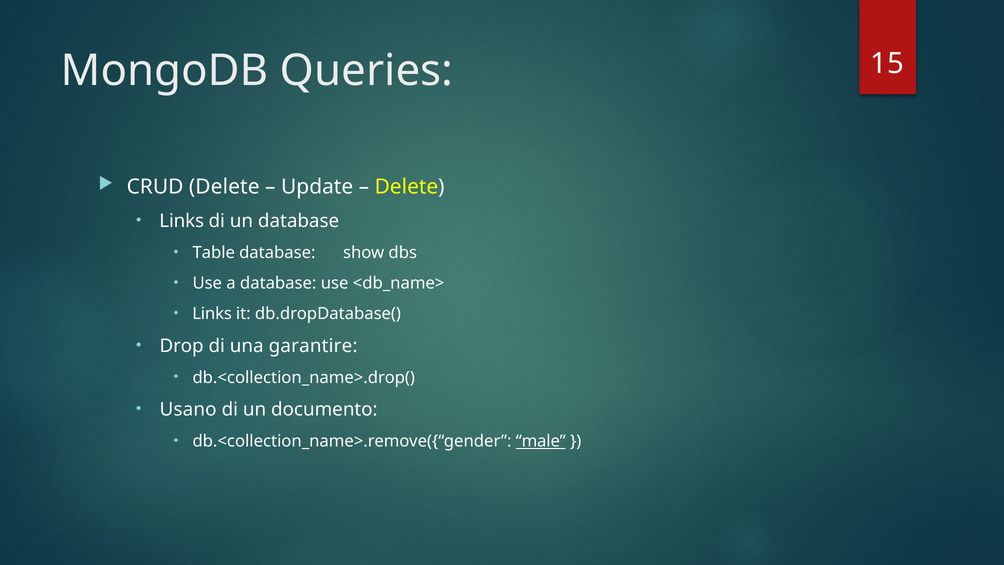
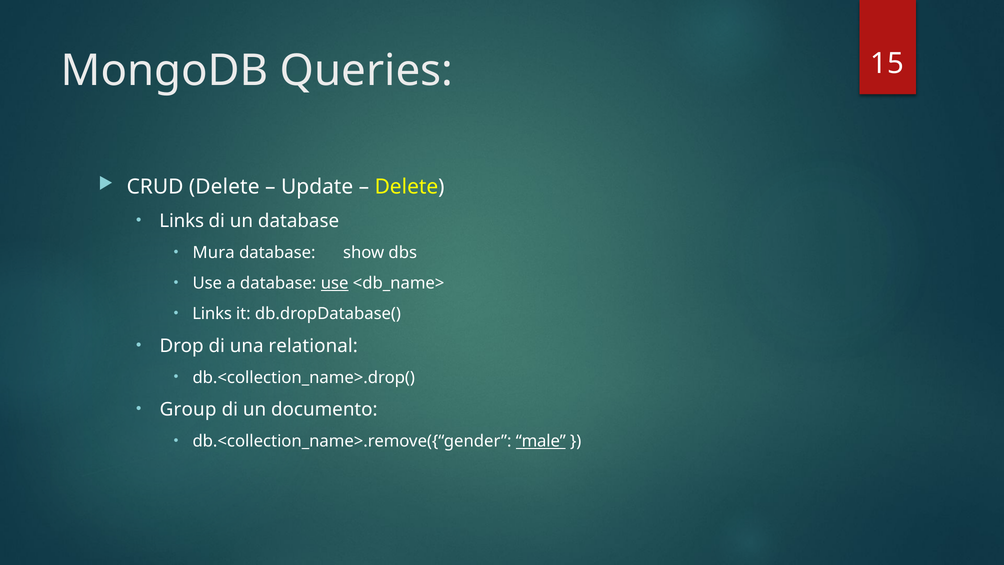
Table: Table -> Mura
use at (335, 283) underline: none -> present
garantire: garantire -> relational
Usano: Usano -> Group
